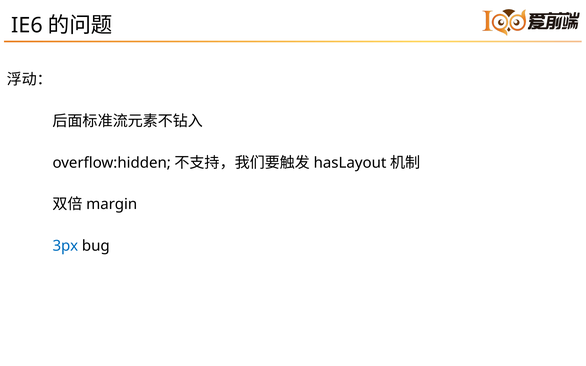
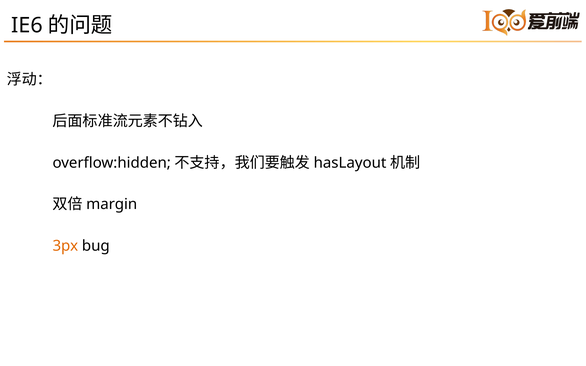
3px colour: blue -> orange
